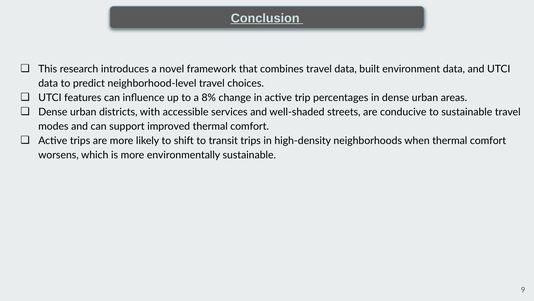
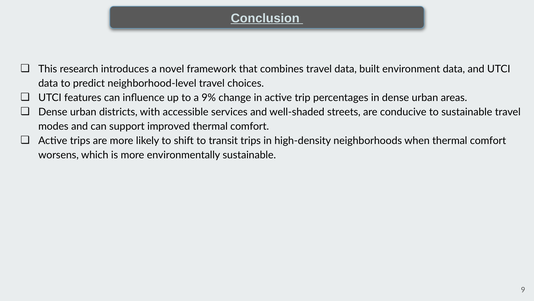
8%: 8% -> 9%
